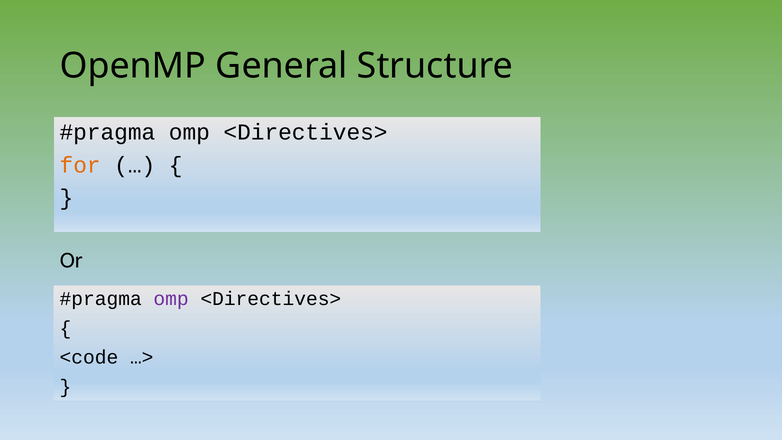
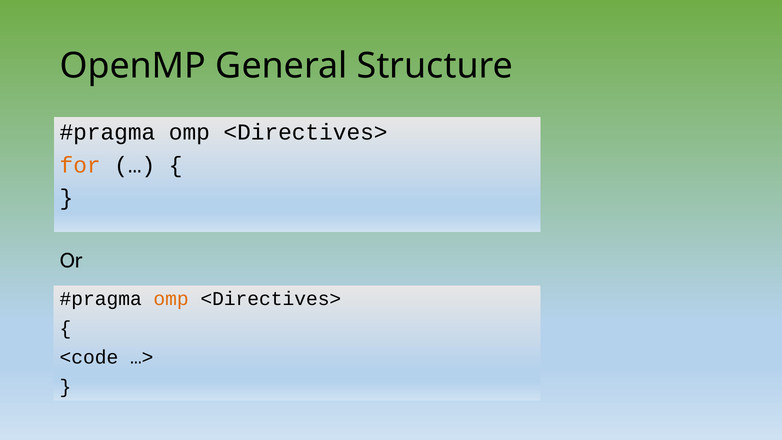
omp at (171, 299) colour: purple -> orange
